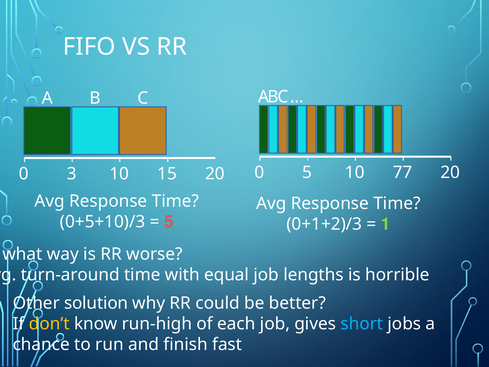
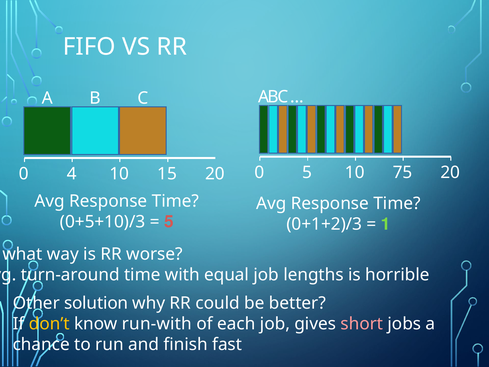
77: 77 -> 75
3: 3 -> 4
run-high: run-high -> run-with
short colour: light blue -> pink
